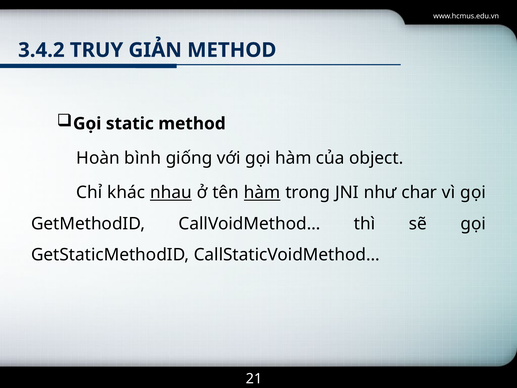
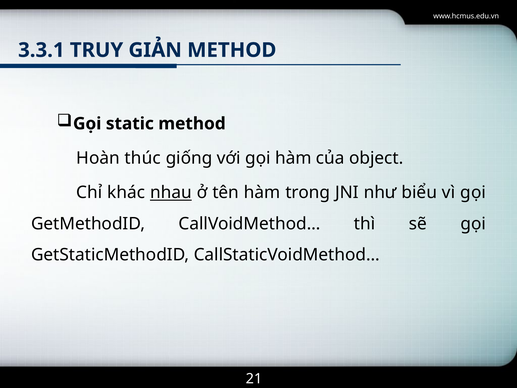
3.4.2: 3.4.2 -> 3.3.1
bình: bình -> thúc
hàm at (262, 192) underline: present -> none
char: char -> biểu
